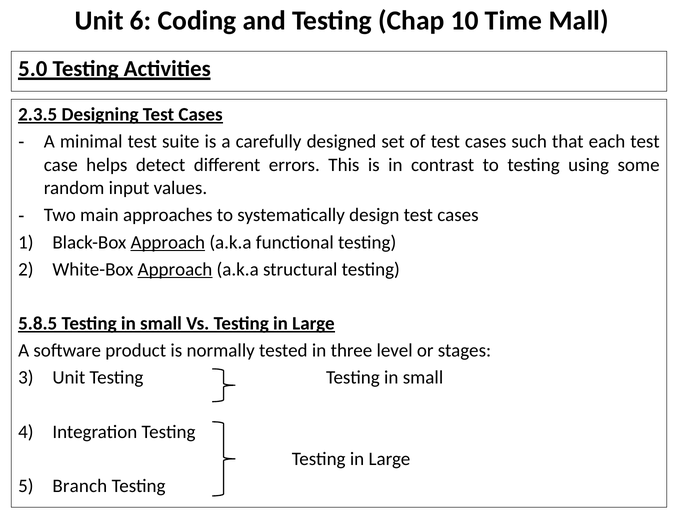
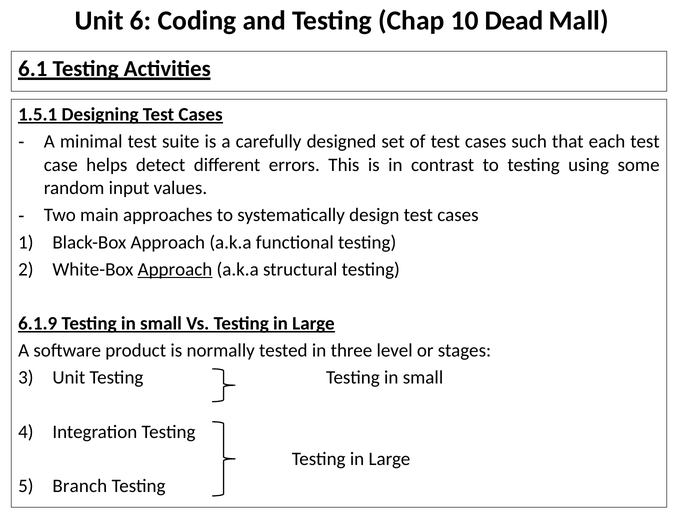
Time: Time -> Dead
5.0: 5.0 -> 6.1
2.3.5: 2.3.5 -> 1.5.1
Approach at (168, 242) underline: present -> none
5.8.5: 5.8.5 -> 6.1.9
